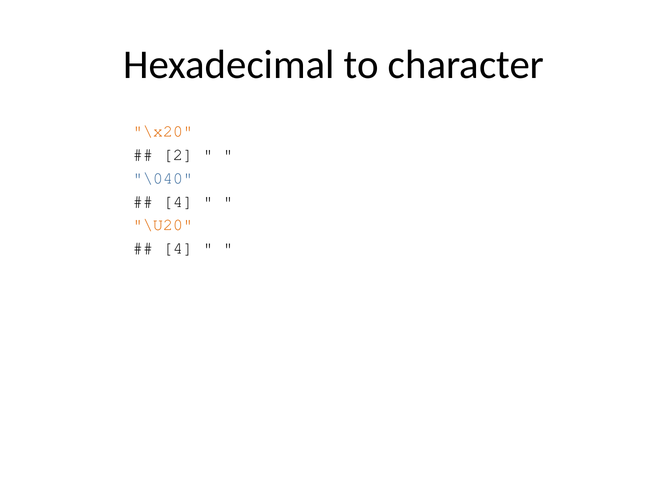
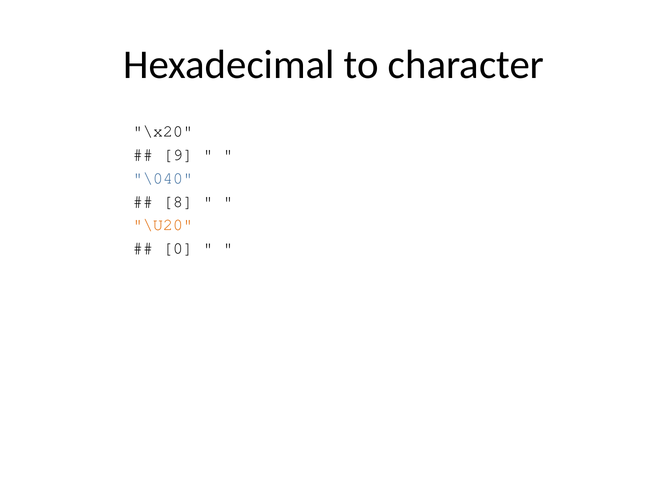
\x20 colour: orange -> black
2: 2 -> 9
4 at (178, 202): 4 -> 8
4 at (178, 248): 4 -> 0
